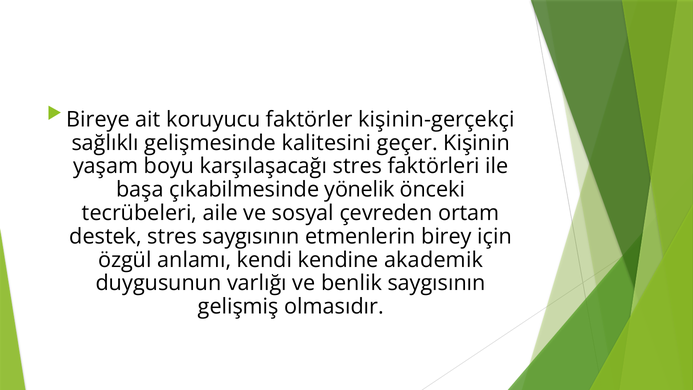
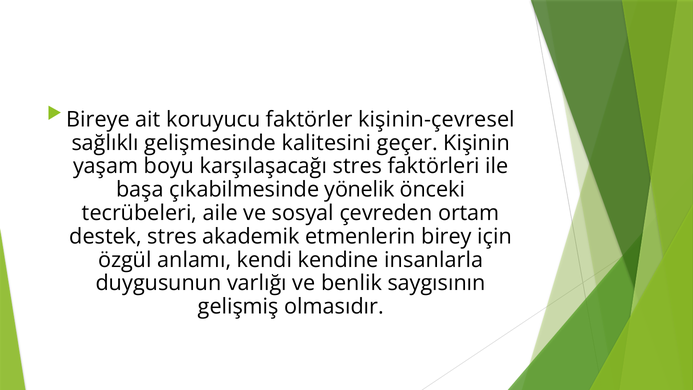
kişinin-gerçekçi: kişinin-gerçekçi -> kişinin-çevresel
stres saygısının: saygısının -> akademik
akademik: akademik -> insanlarla
